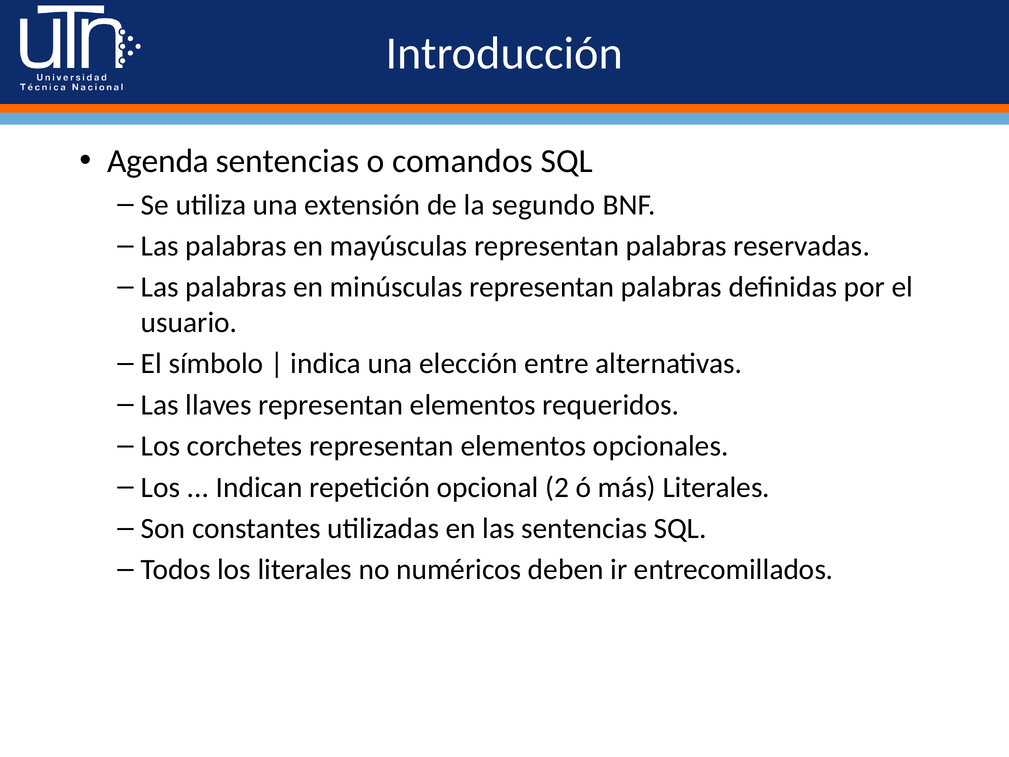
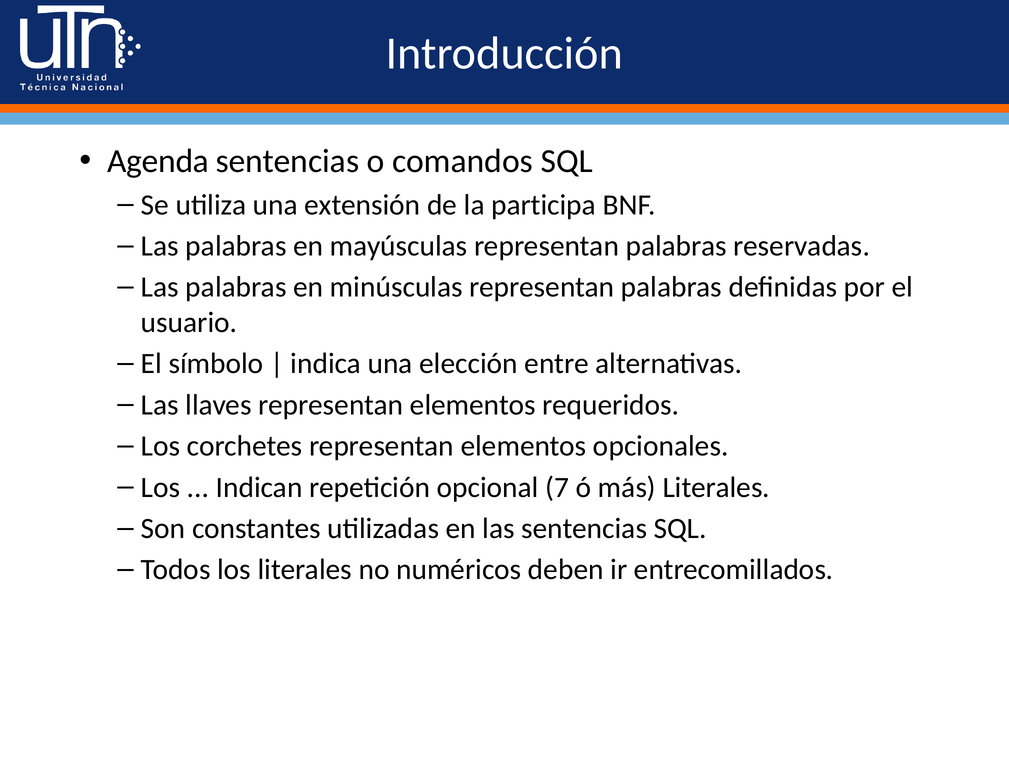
segundo: segundo -> participa
2: 2 -> 7
